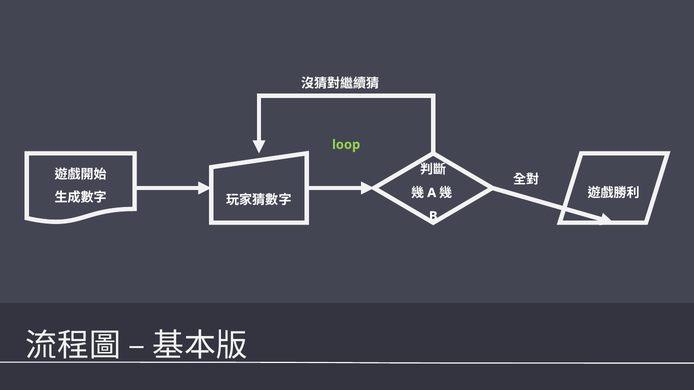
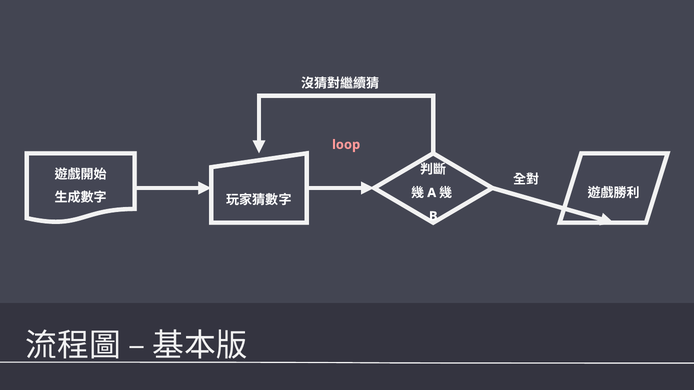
loop colour: light green -> pink
